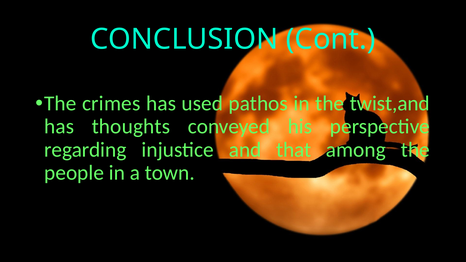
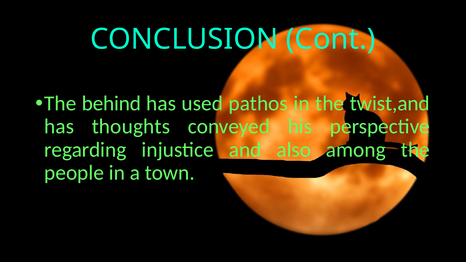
crimes: crimes -> behind
that: that -> also
